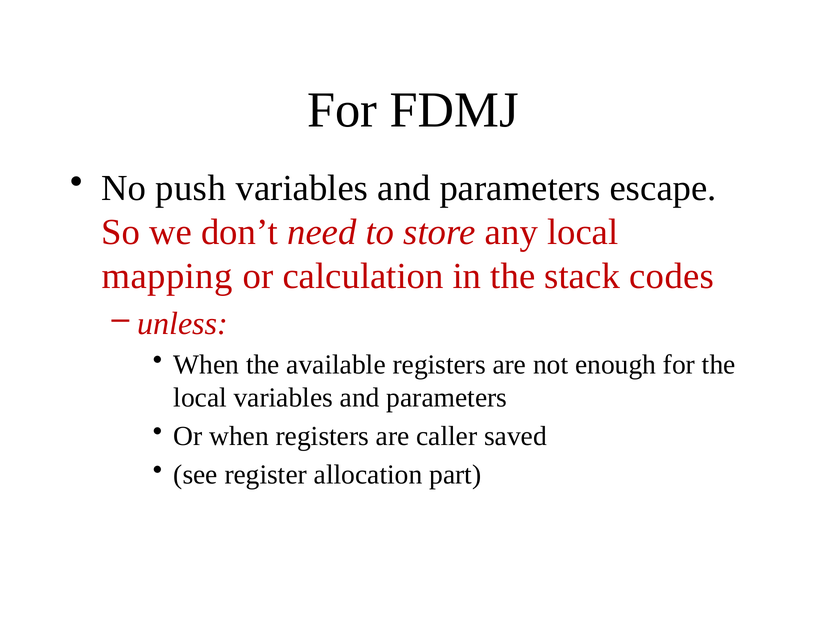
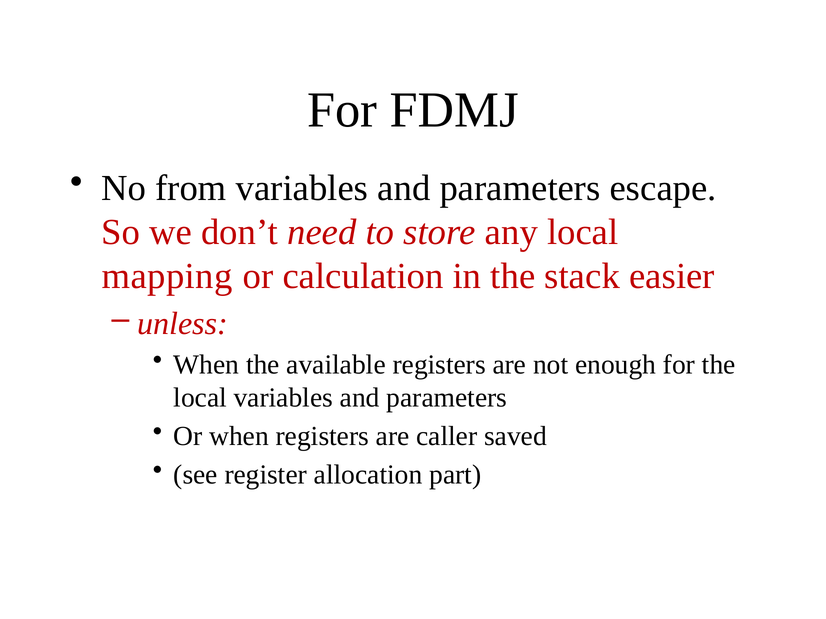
push: push -> from
codes: codes -> easier
